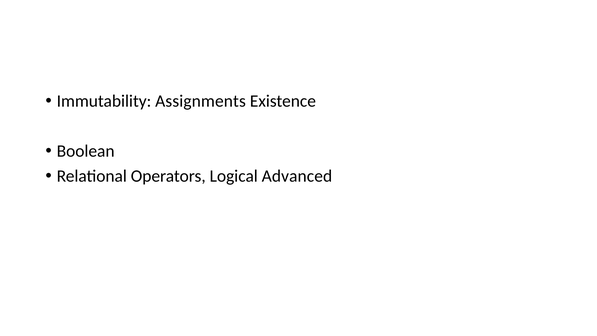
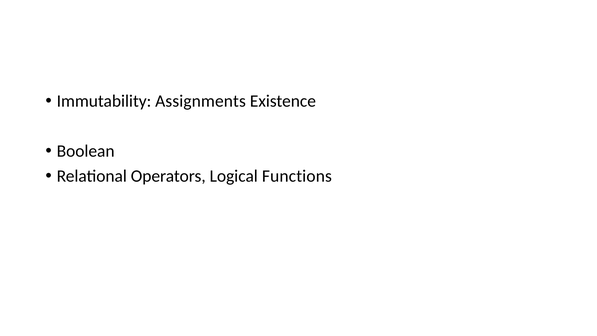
Advanced: Advanced -> Functions
